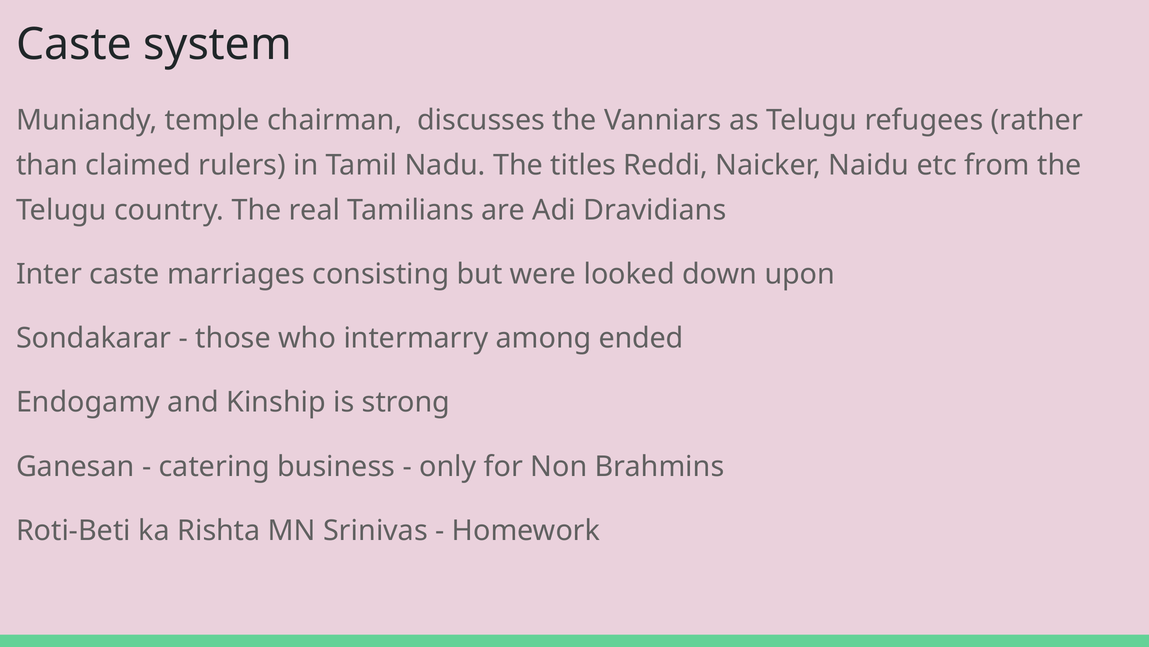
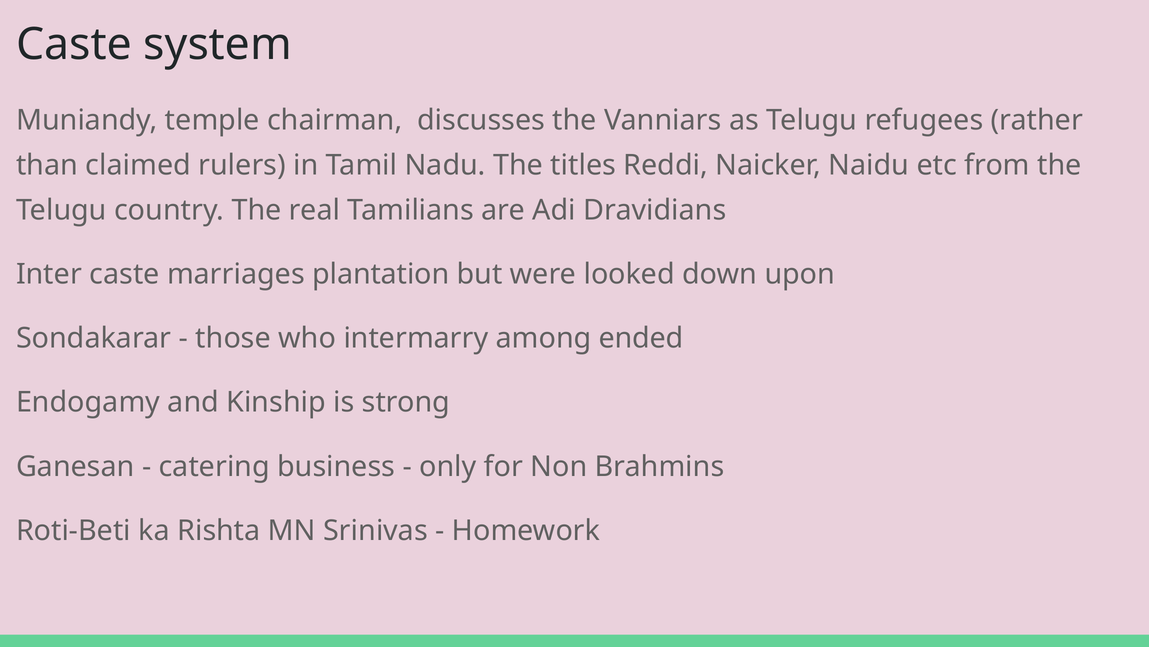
consisting: consisting -> plantation
